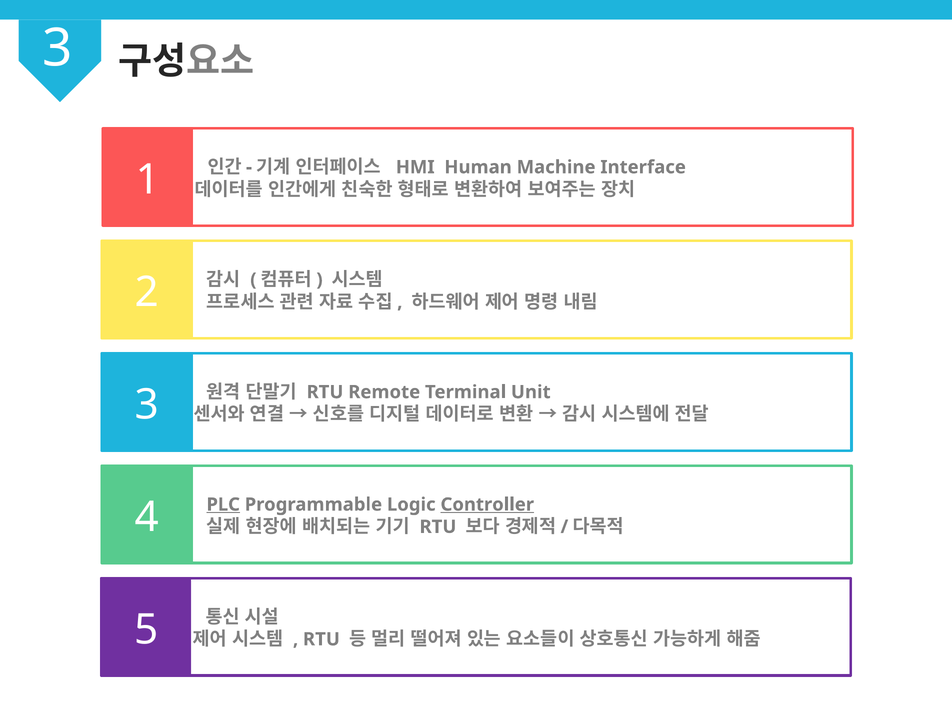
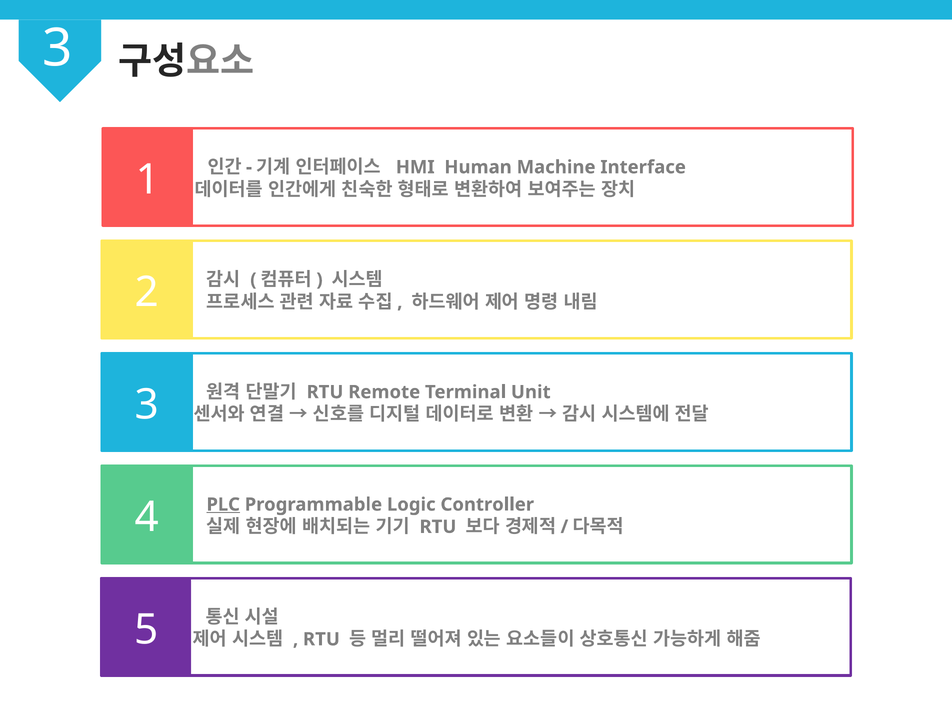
Controller underline: present -> none
